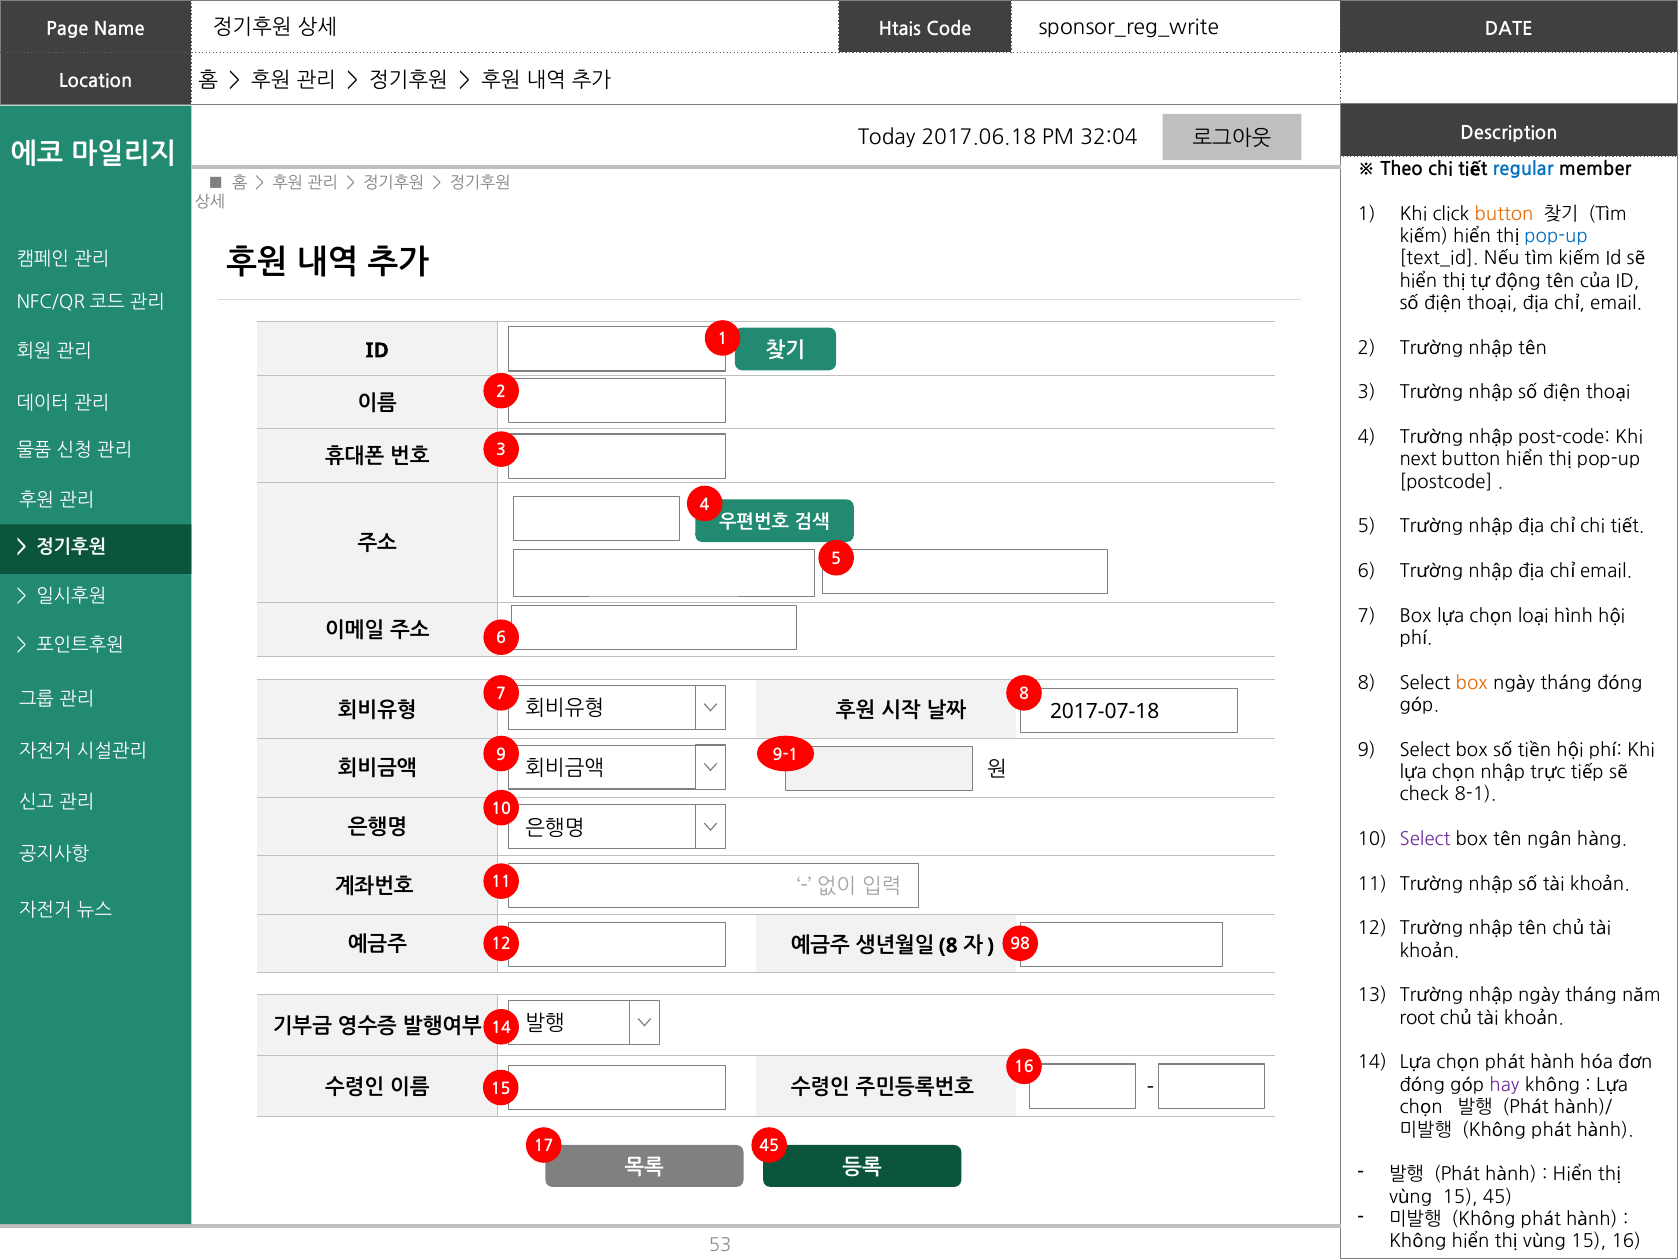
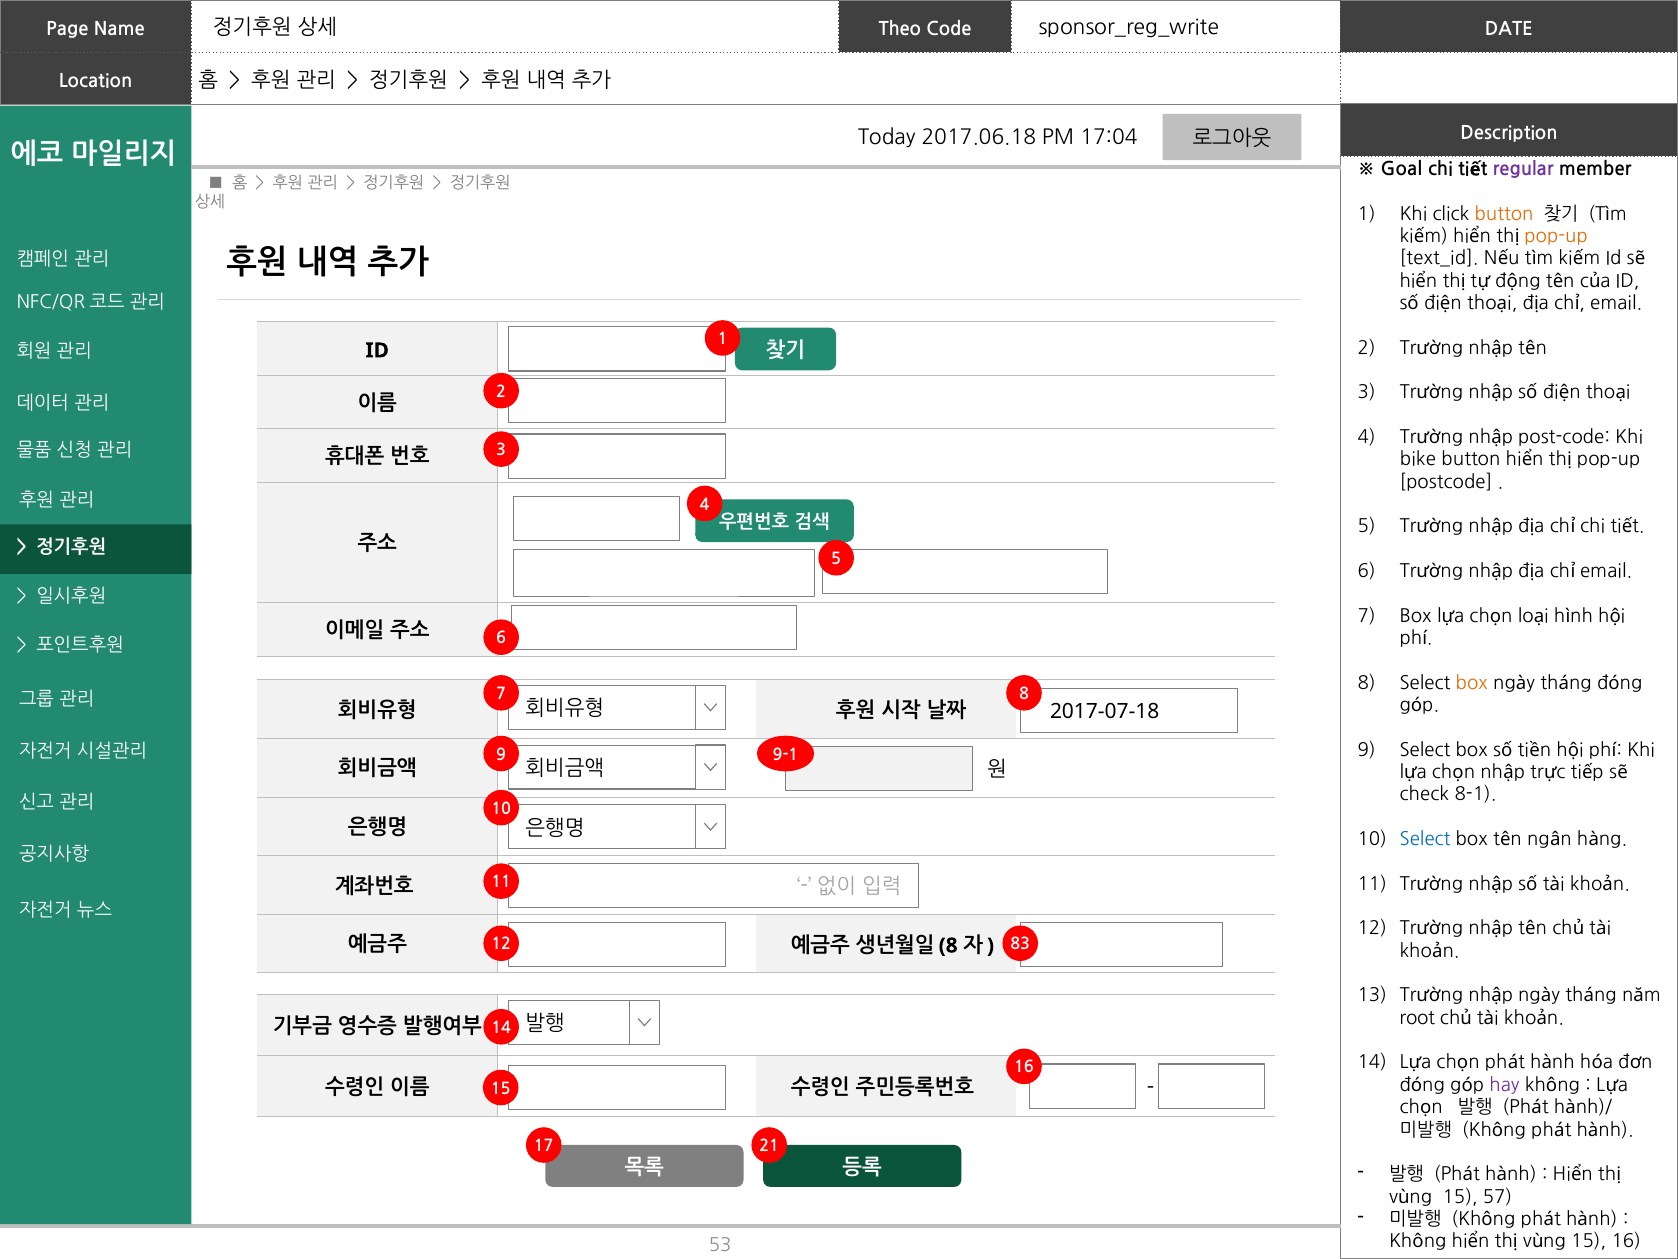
Htais: Htais -> Theo
32:04: 32:04 -> 17:04
Theo: Theo -> Goal
regular colour: blue -> purple
pop-up at (1556, 236) colour: blue -> orange
next: next -> bike
Select at (1425, 839) colour: purple -> blue
98: 98 -> 83
17 45: 45 -> 21
15 45: 45 -> 57
